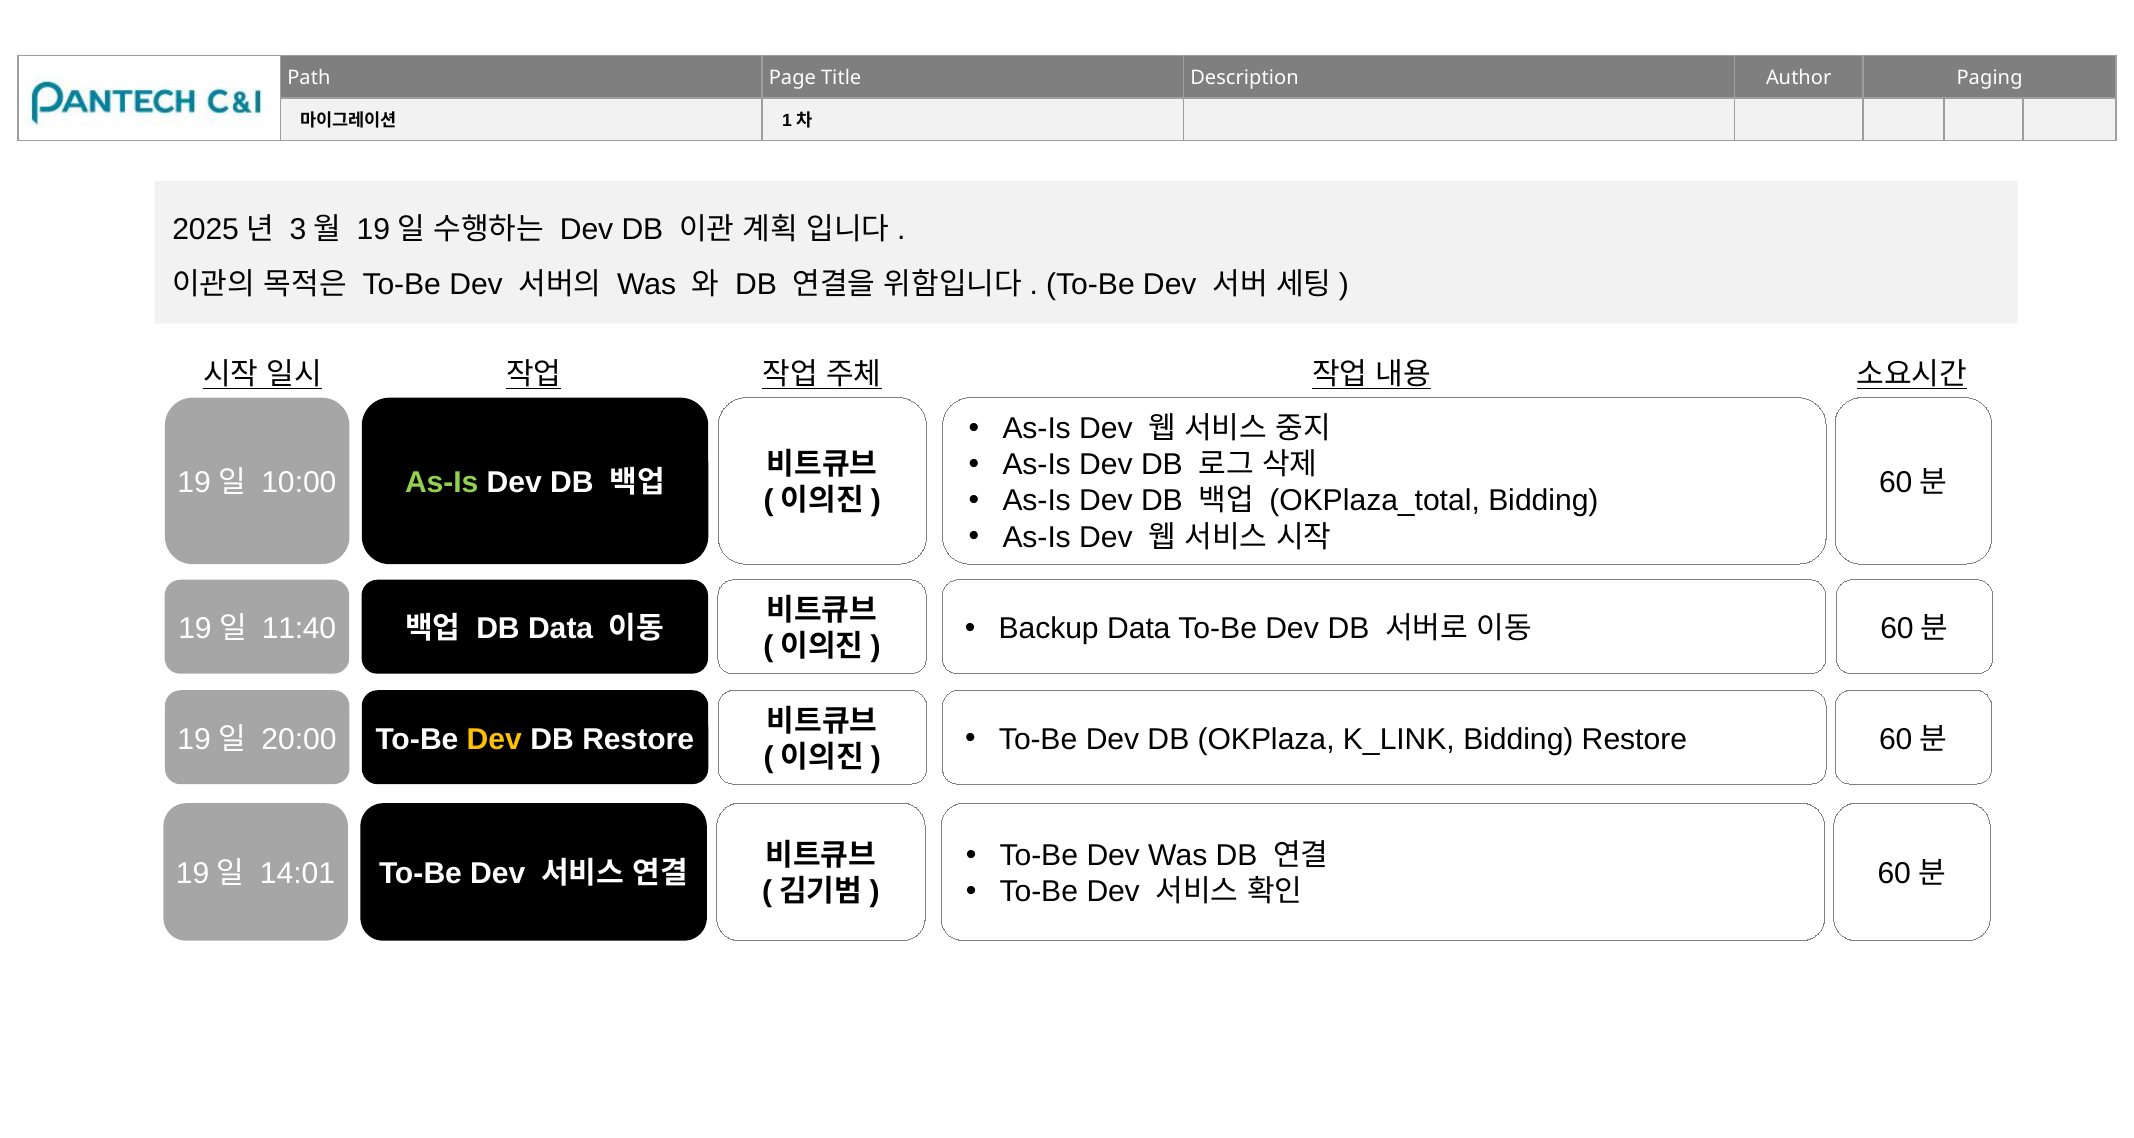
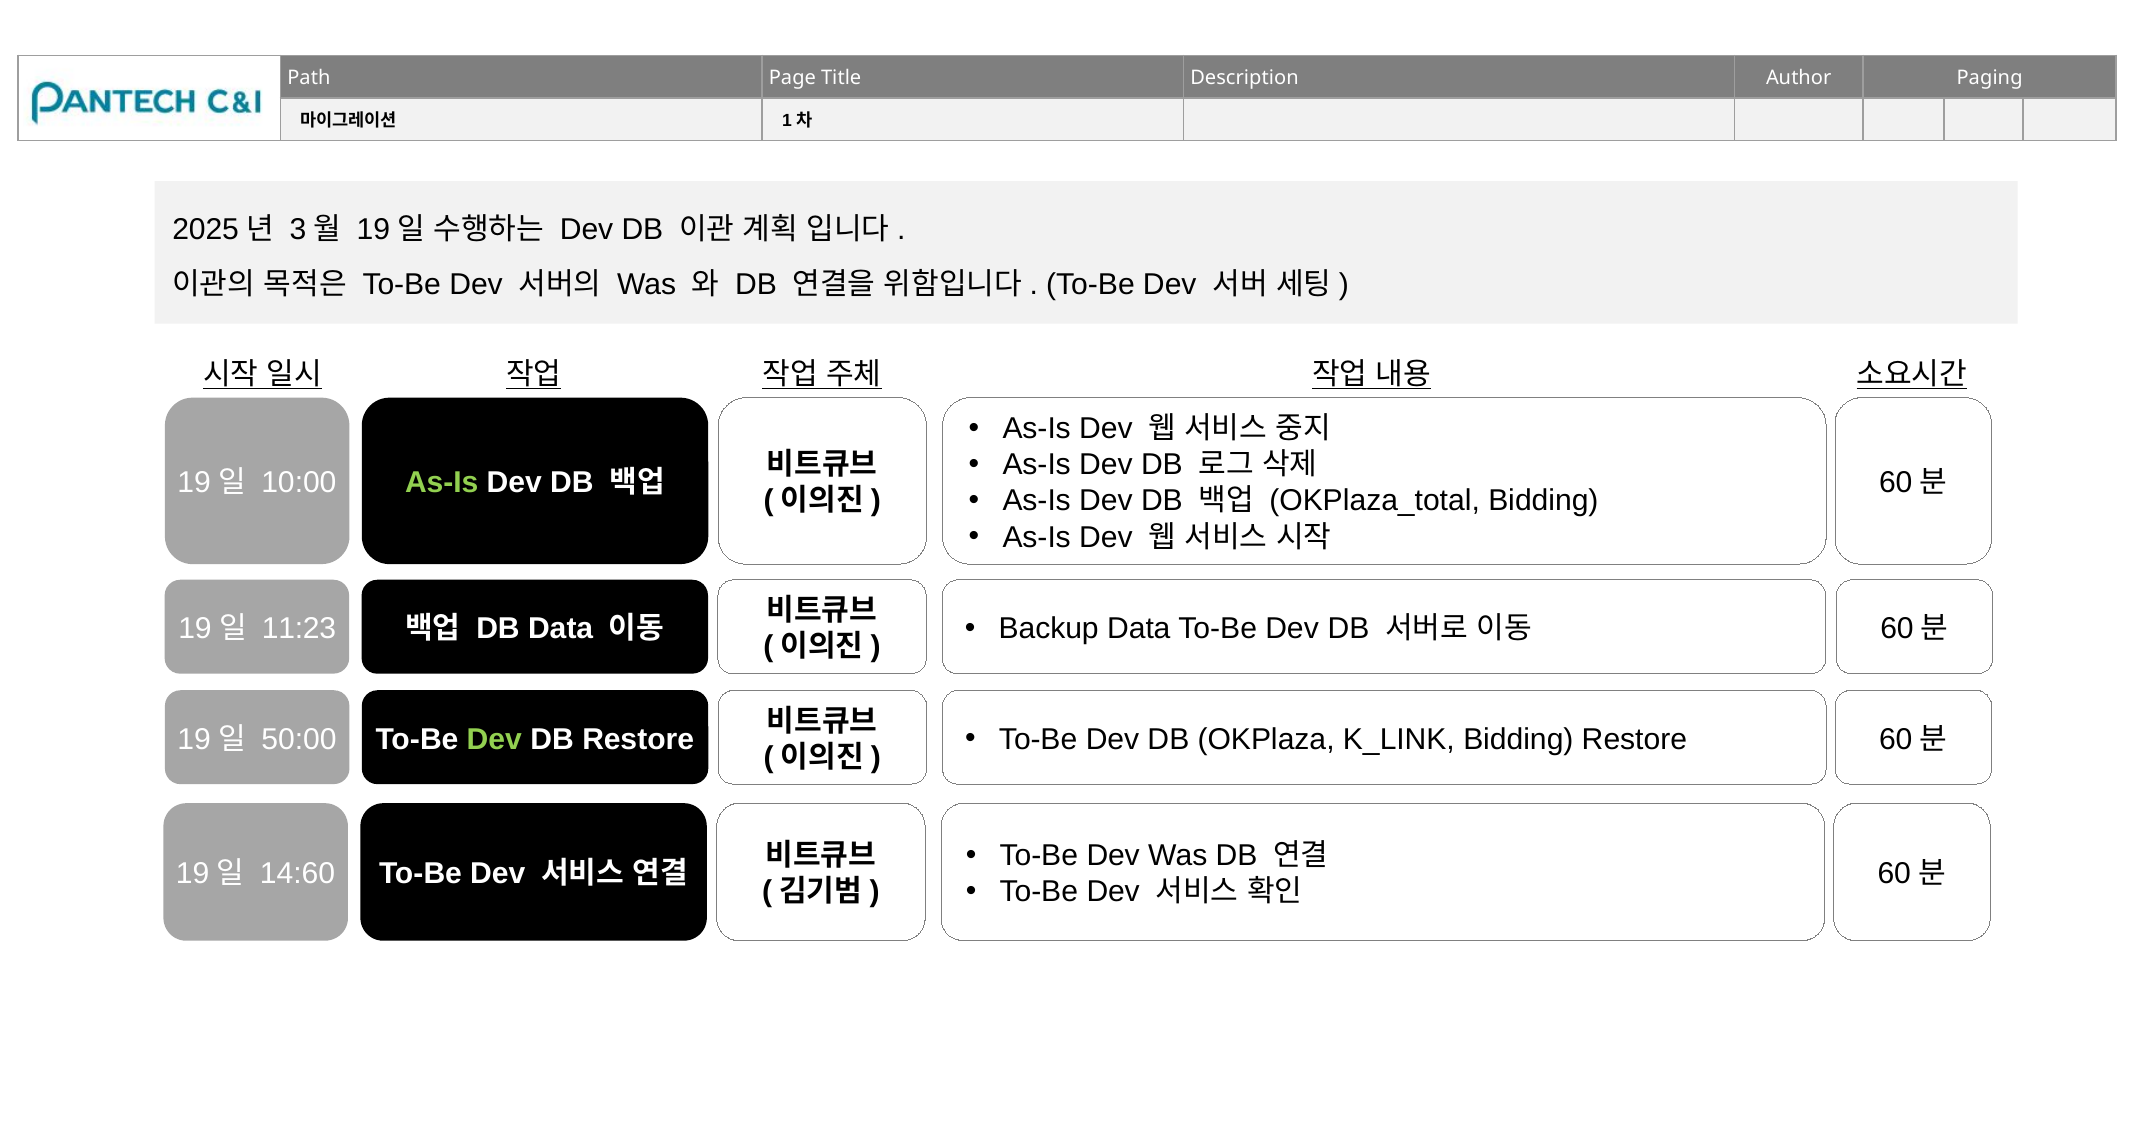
11:40: 11:40 -> 11:23
20:00: 20:00 -> 50:00
Dev at (494, 739) colour: yellow -> light green
14:01: 14:01 -> 14:60
